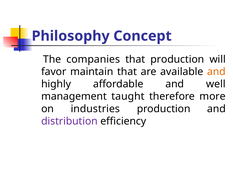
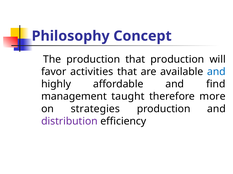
The companies: companies -> production
maintain: maintain -> activities
and at (216, 72) colour: orange -> blue
well: well -> find
industries: industries -> strategies
